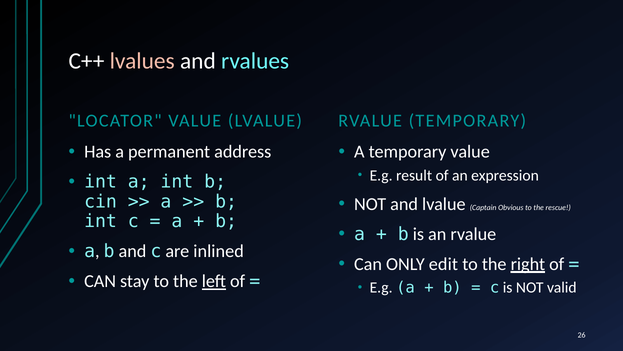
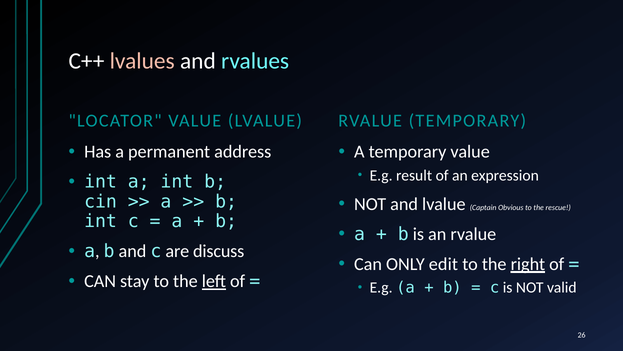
inlined: inlined -> discuss
